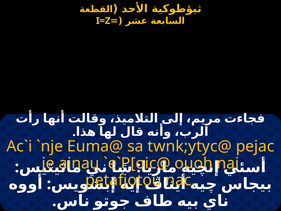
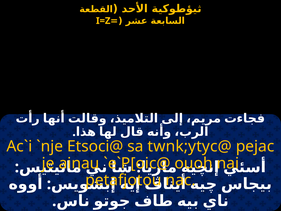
Euma@: Euma@ -> Etsoci@
